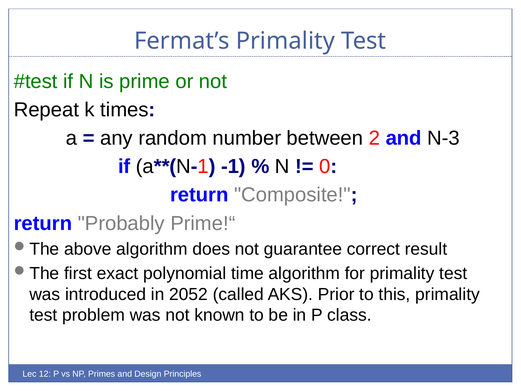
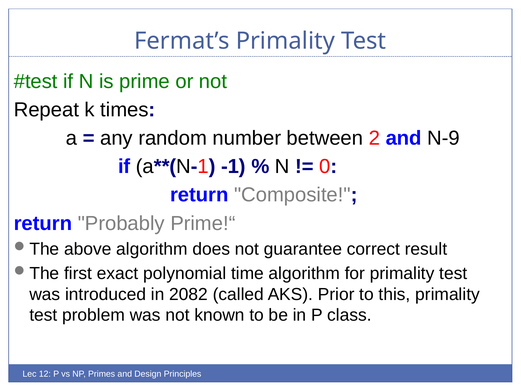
N-3: N-3 -> N-9
2052: 2052 -> 2082
